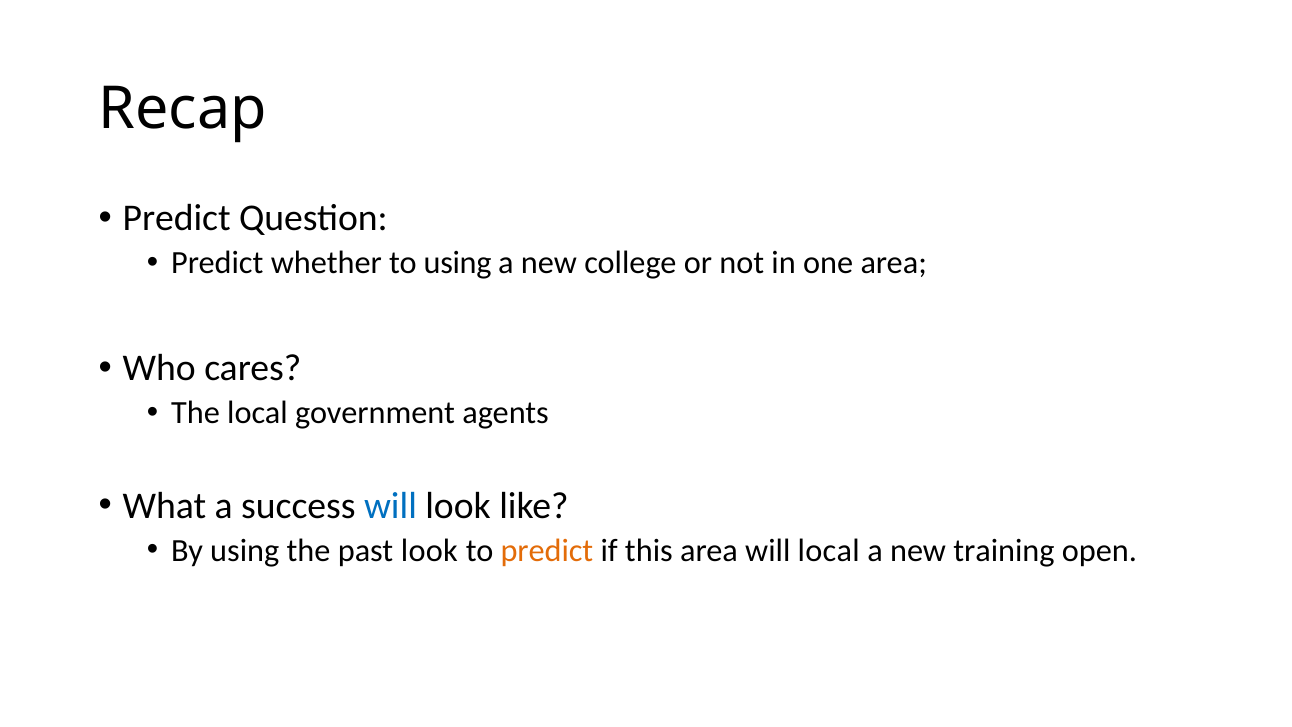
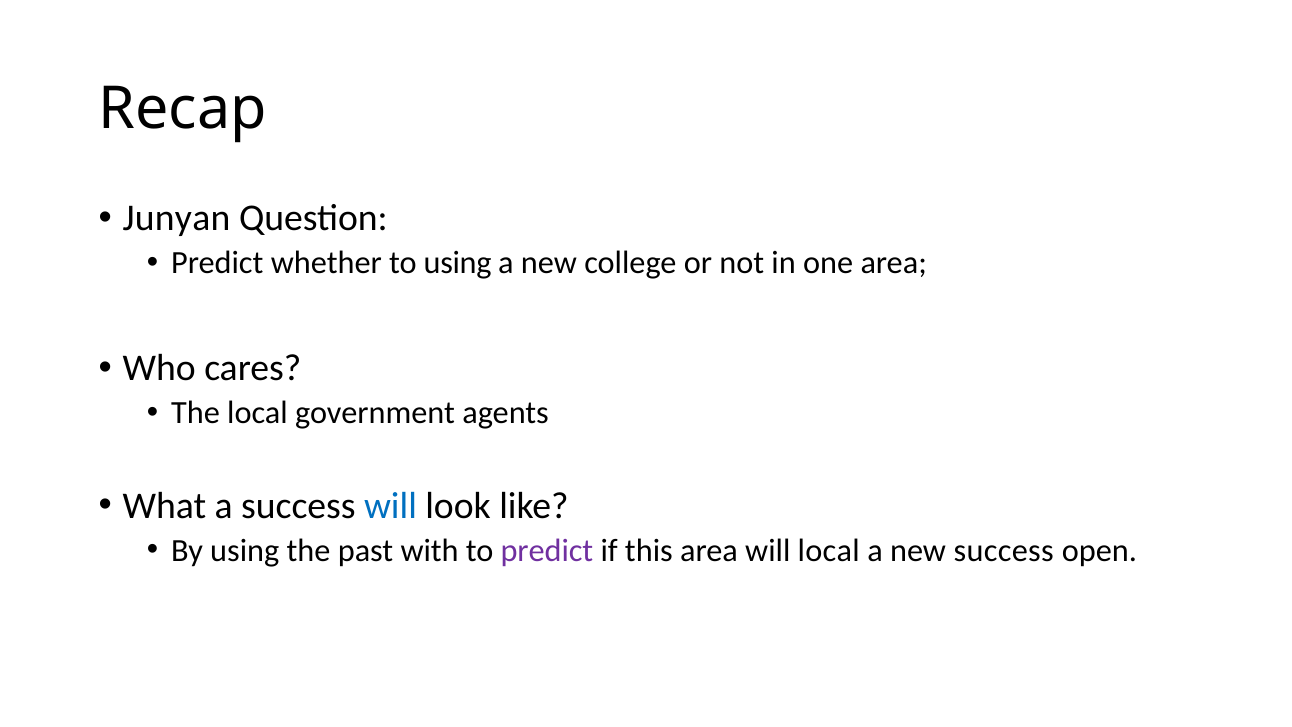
Predict at (177, 218): Predict -> Junyan
past look: look -> with
predict at (547, 550) colour: orange -> purple
new training: training -> success
